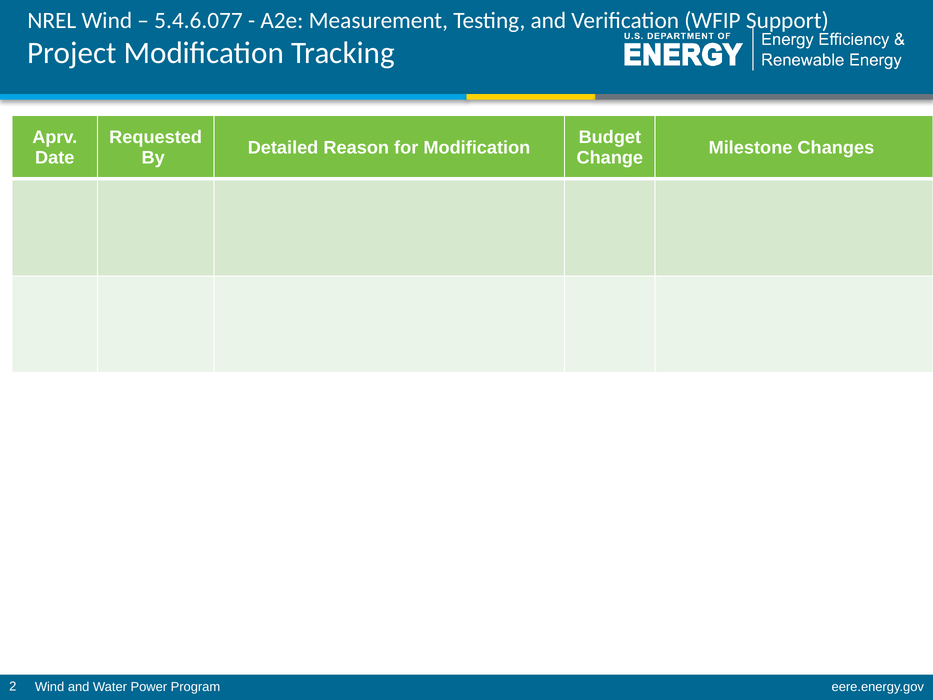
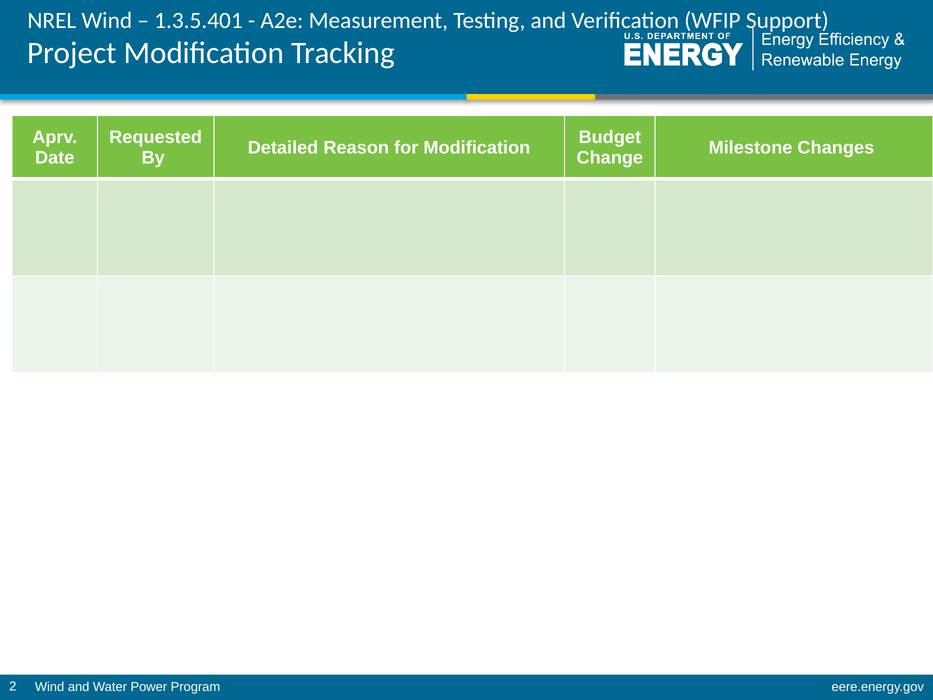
5.4.6.077: 5.4.6.077 -> 1.3.5.401
